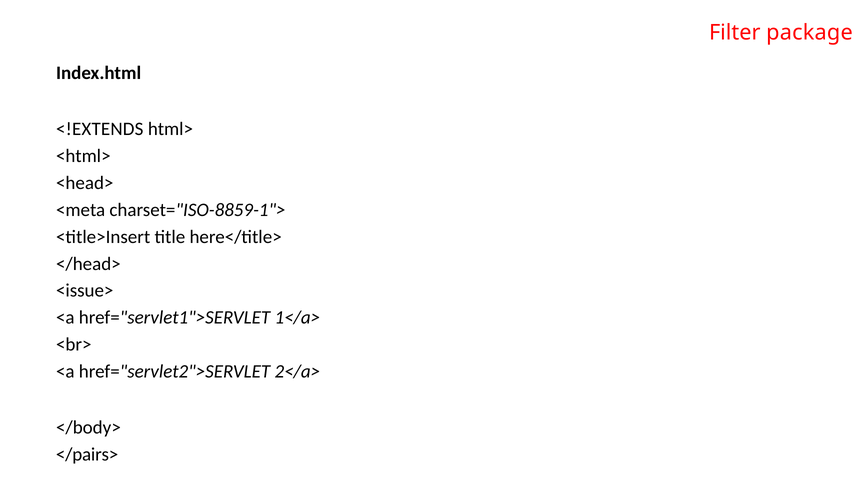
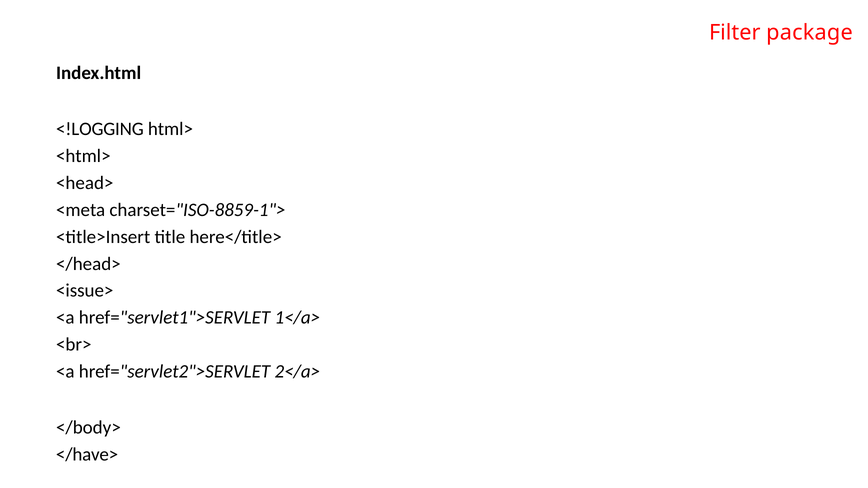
<!EXTENDS: <!EXTENDS -> <!LOGGING
</pairs>: </pairs> -> </have>
